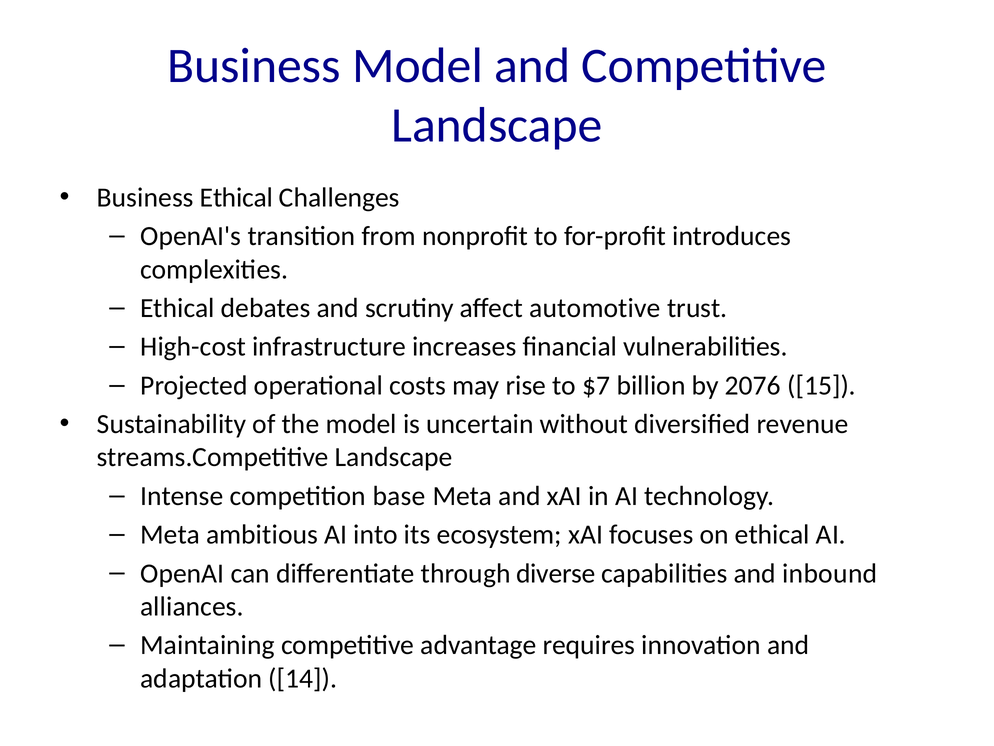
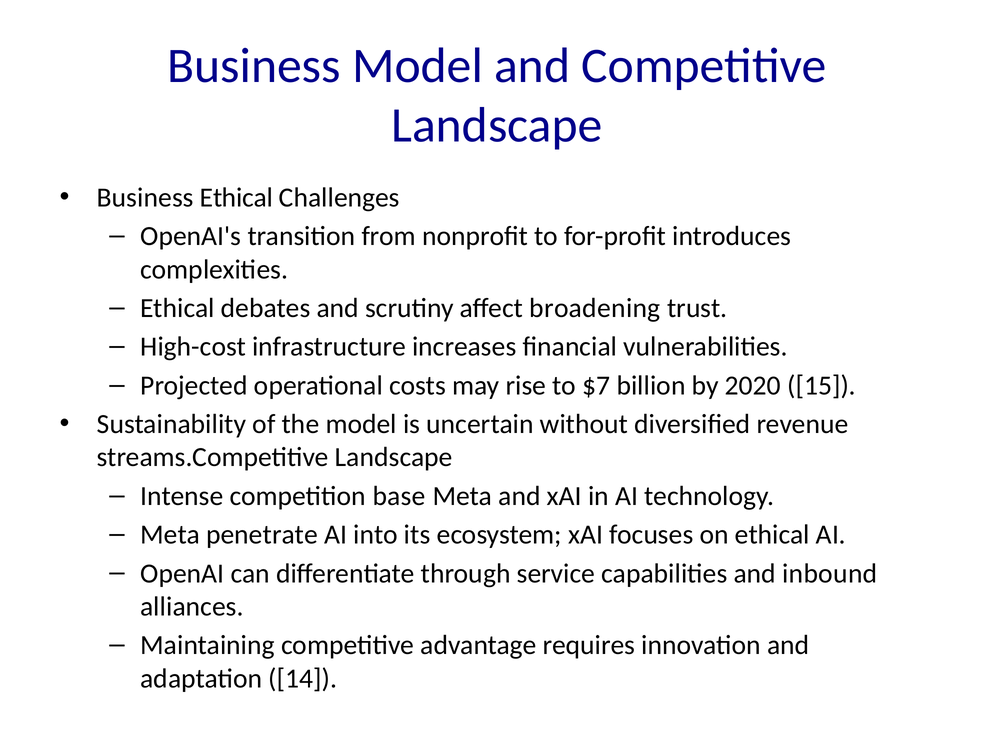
automotive: automotive -> broadening
2076: 2076 -> 2020
ambitious: ambitious -> penetrate
diverse: diverse -> service
